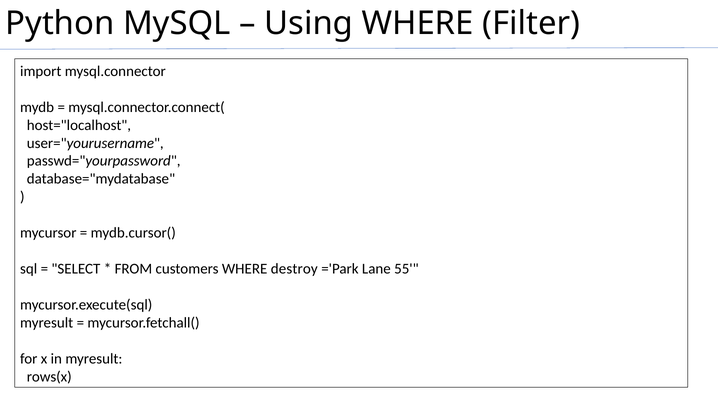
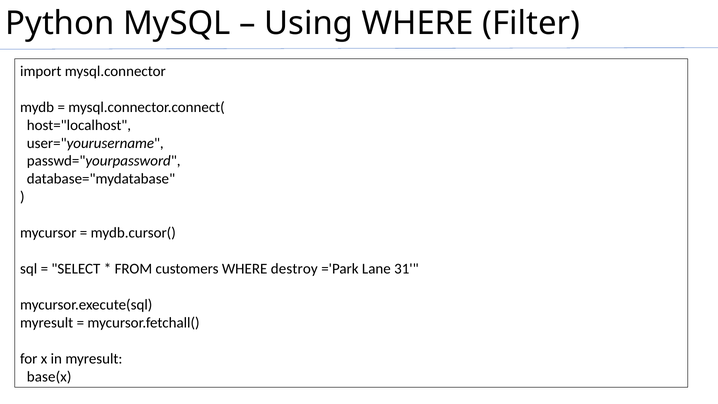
55: 55 -> 31
rows(x: rows(x -> base(x
